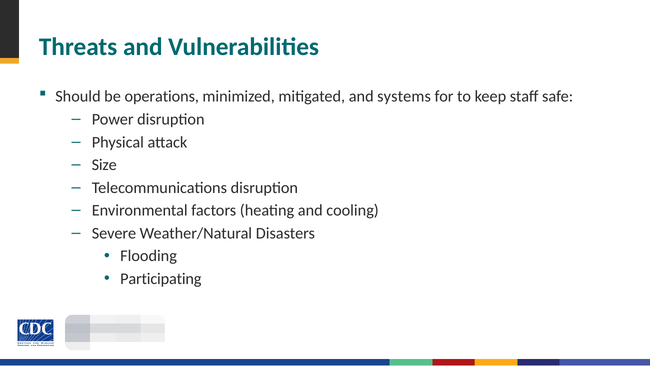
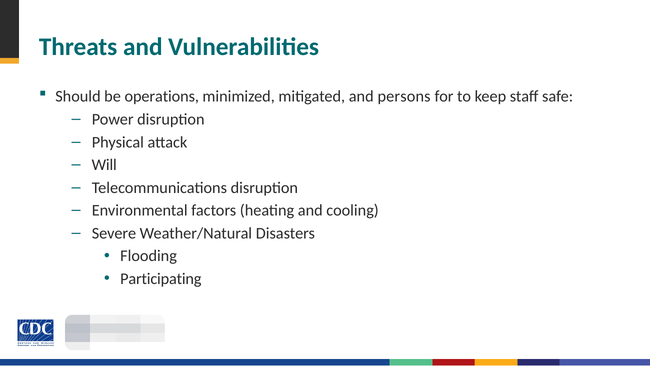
systems: systems -> persons
Size: Size -> Will
